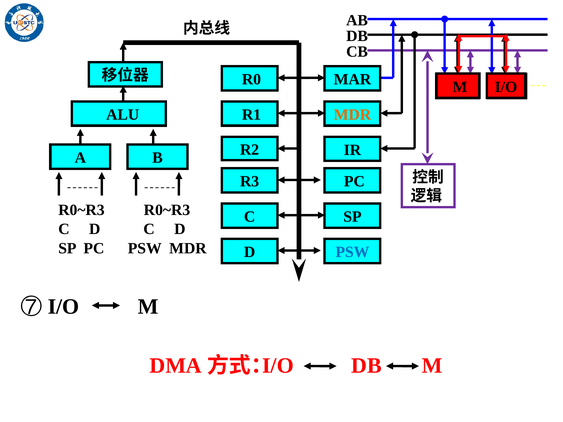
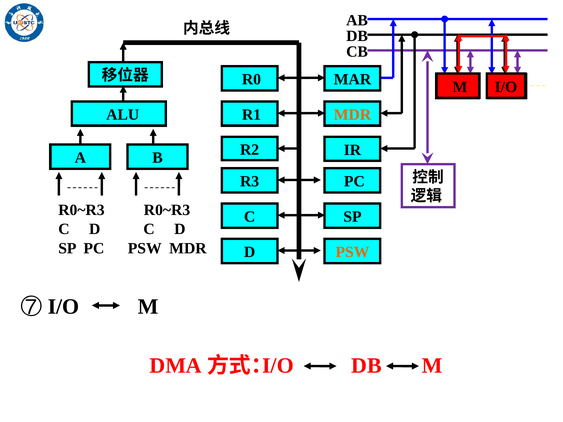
PSW at (352, 252) colour: blue -> orange
